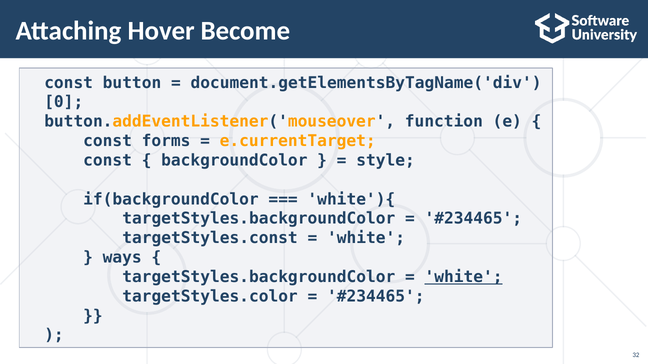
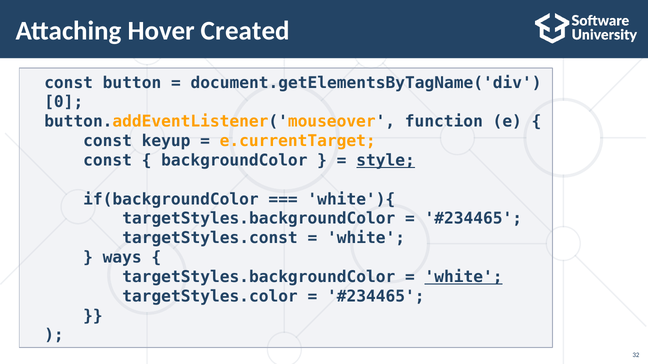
Become: Become -> Created
forms: forms -> keyup
style underline: none -> present
